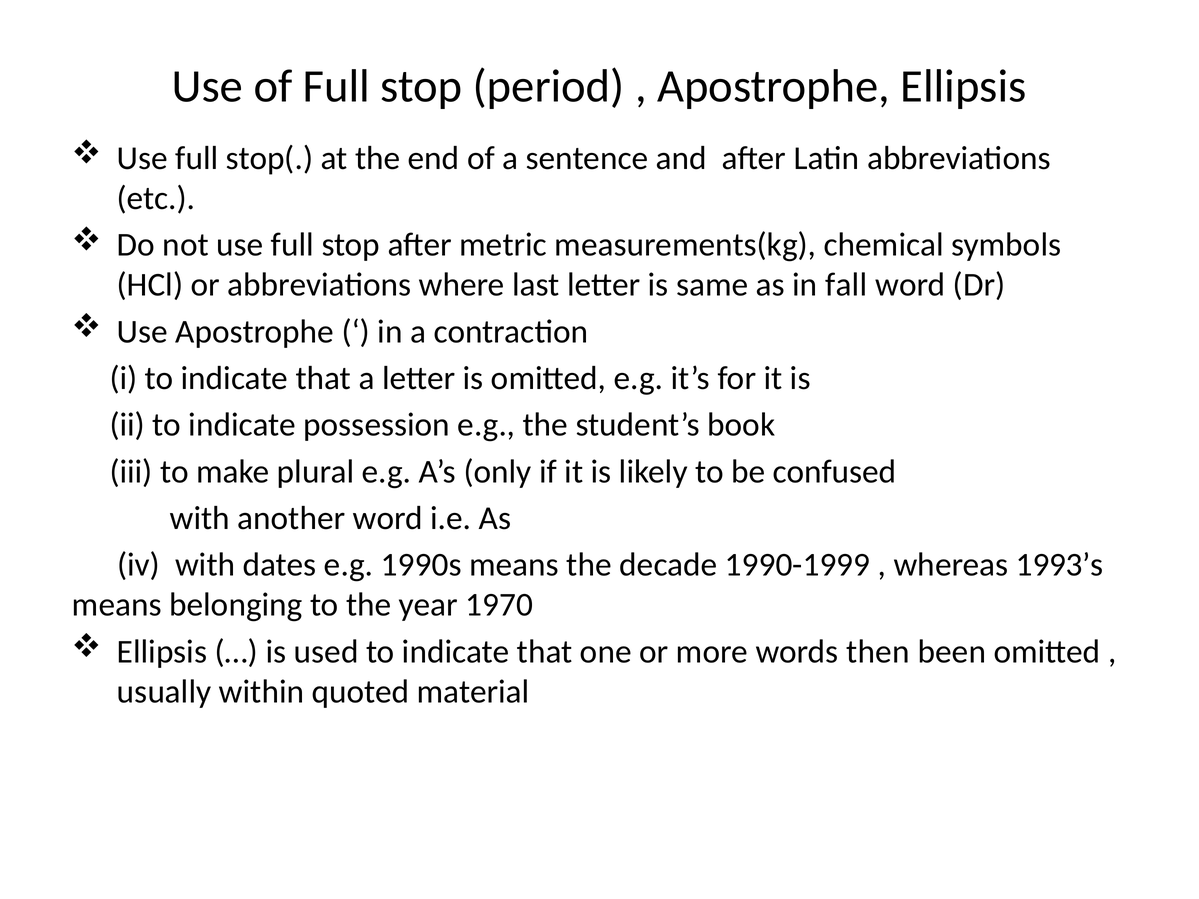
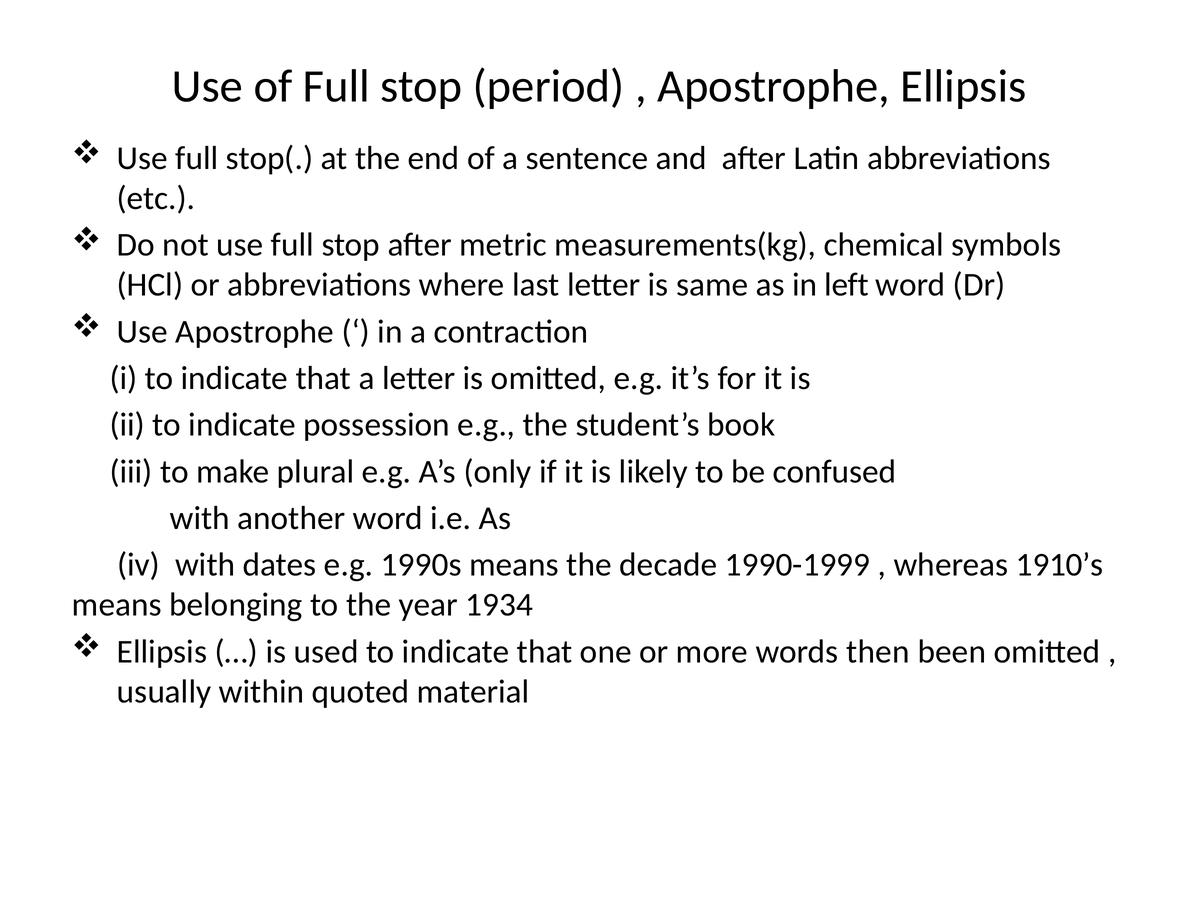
fall: fall -> left
1993’s: 1993’s -> 1910’s
1970: 1970 -> 1934
